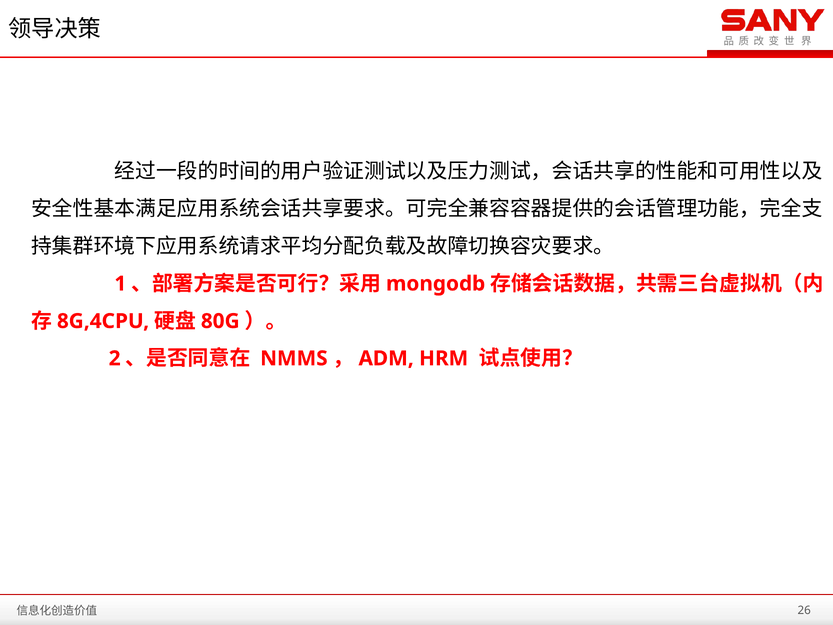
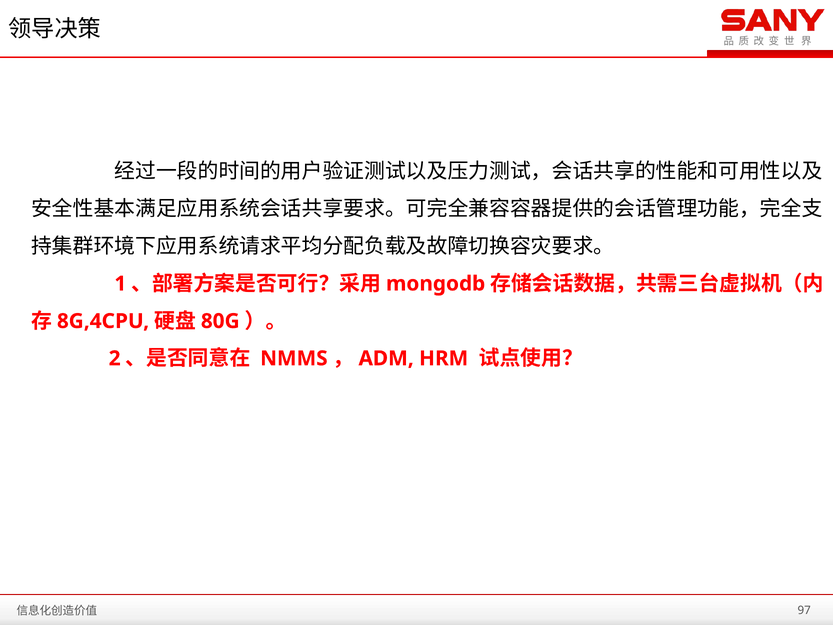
26: 26 -> 97
